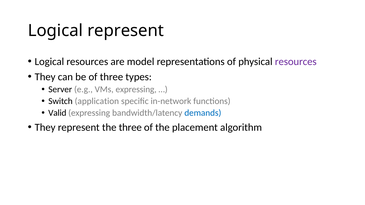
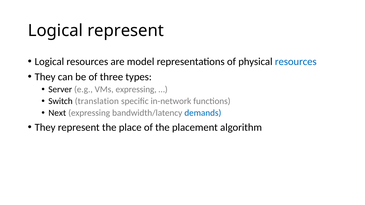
resources at (296, 62) colour: purple -> blue
application: application -> translation
Valid: Valid -> Next
the three: three -> place
